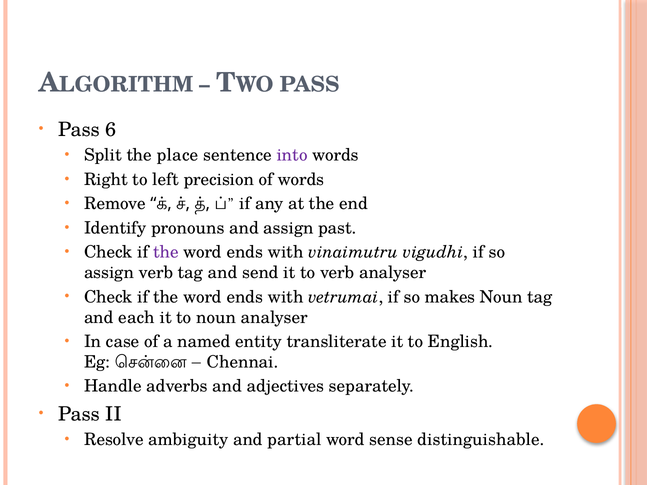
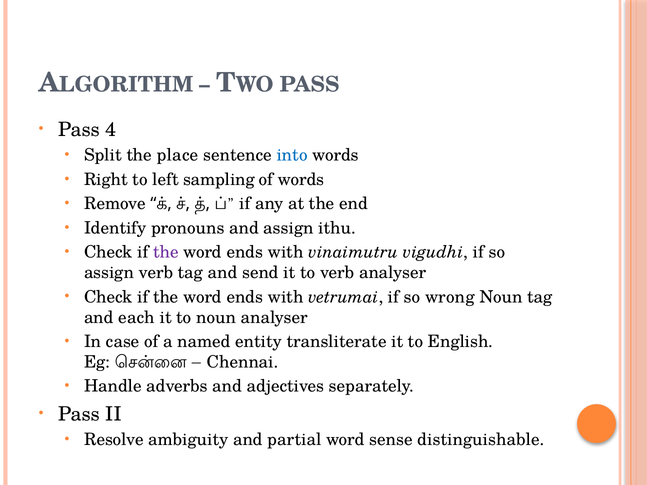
6: 6 -> 4
into colour: purple -> blue
precision: precision -> sampling
past: past -> ithu
makes: makes -> wrong
